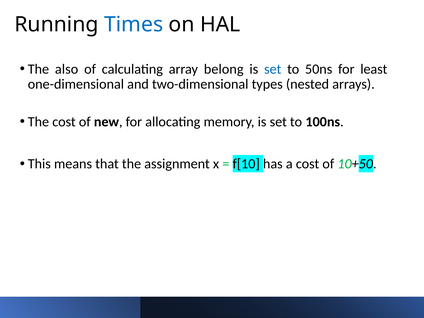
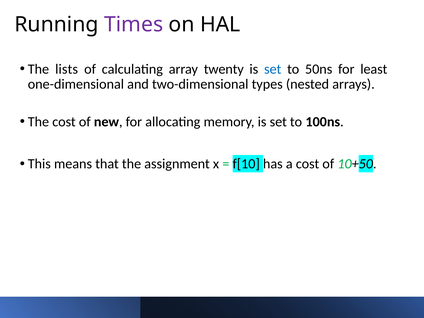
Times colour: blue -> purple
also: also -> lists
belong: belong -> twenty
